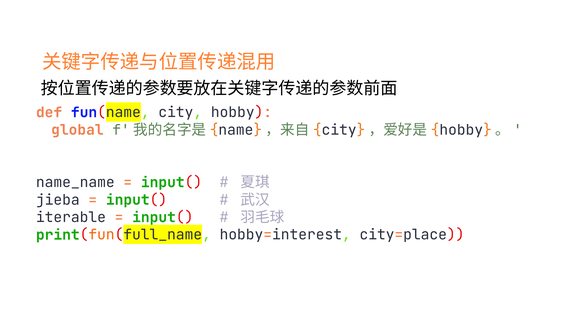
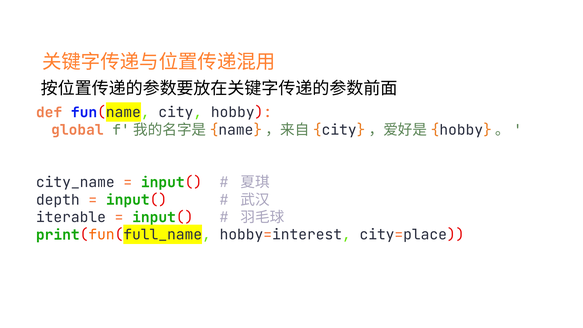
name_name: name_name -> city_name
jieba: jieba -> depth
